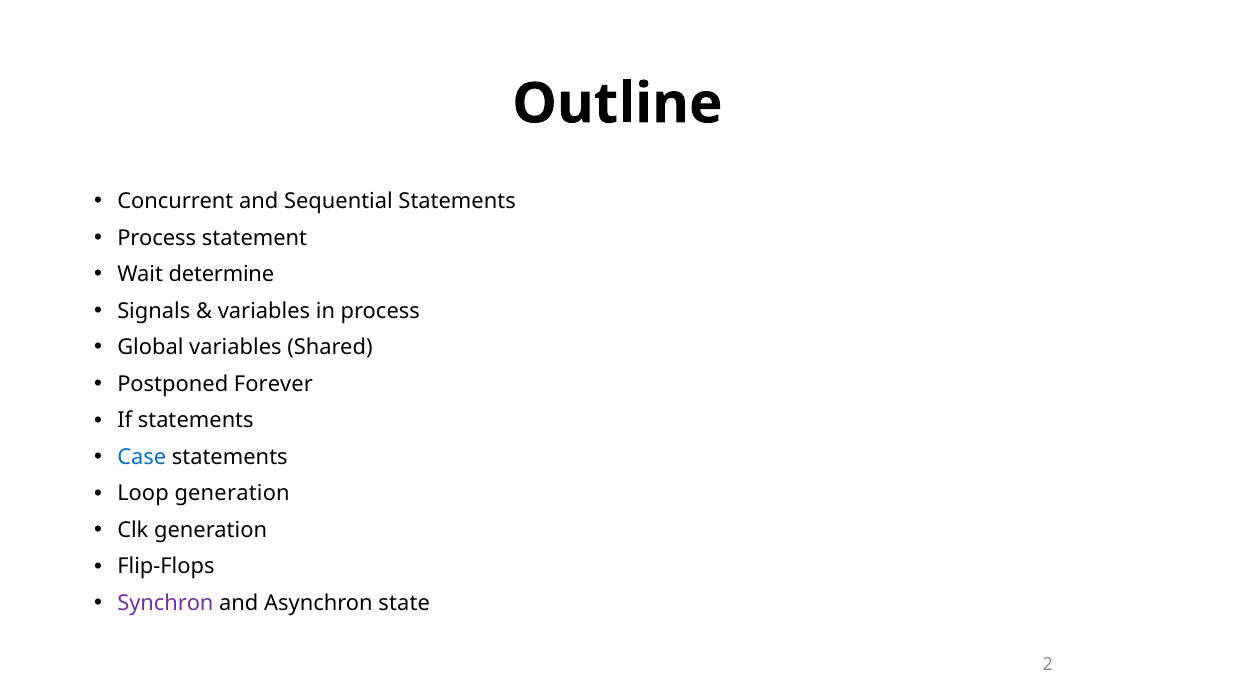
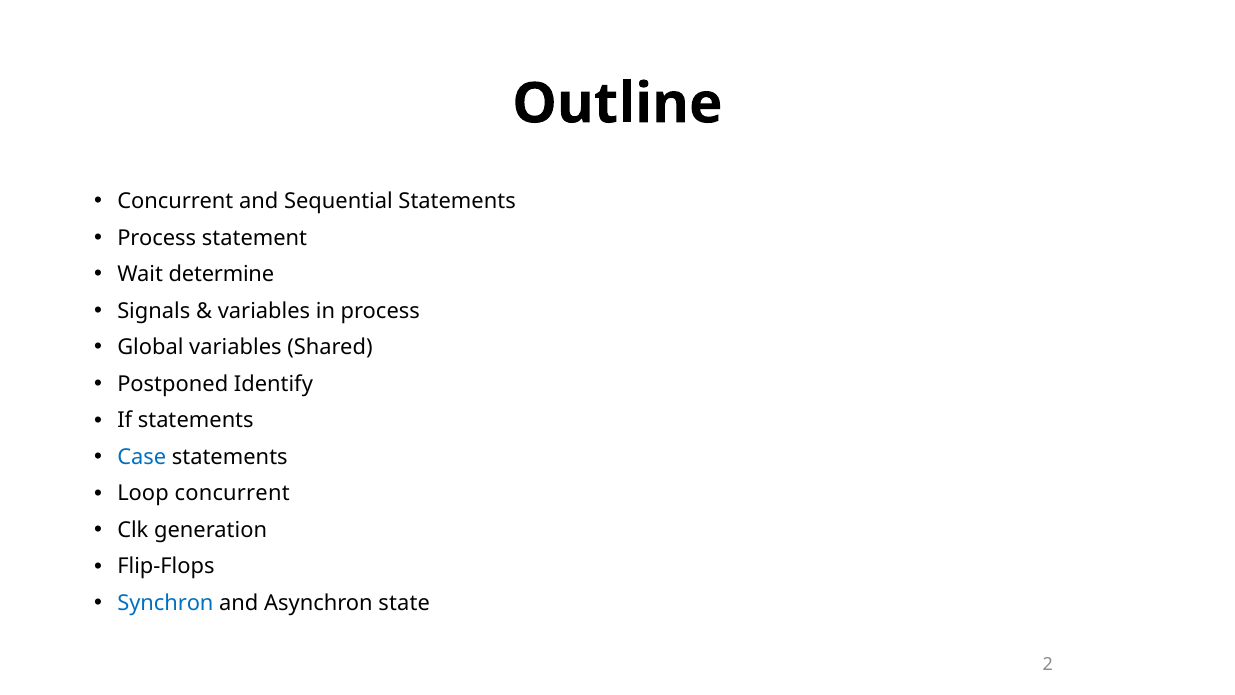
Forever: Forever -> Identify
Loop generation: generation -> concurrent
Synchron colour: purple -> blue
